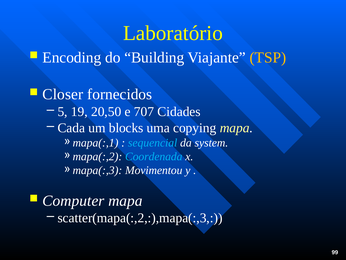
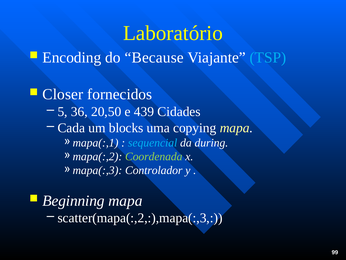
Building: Building -> Because
TSP colour: yellow -> light blue
19: 19 -> 36
707: 707 -> 439
system: system -> during
Coordenada colour: light blue -> light green
Movimentou: Movimentou -> Controlador
Computer: Computer -> Beginning
